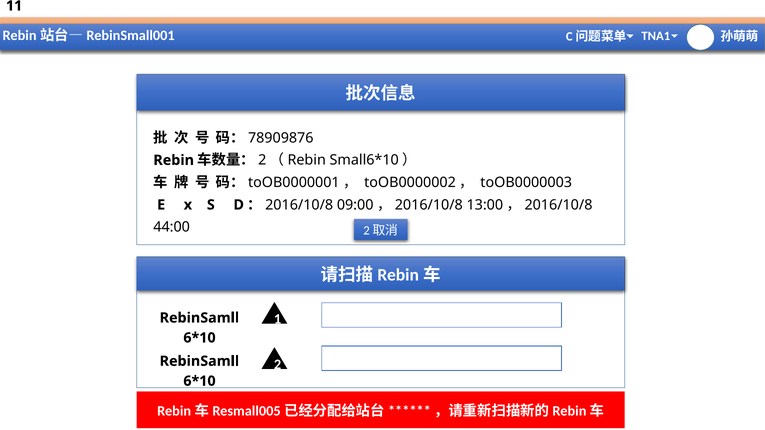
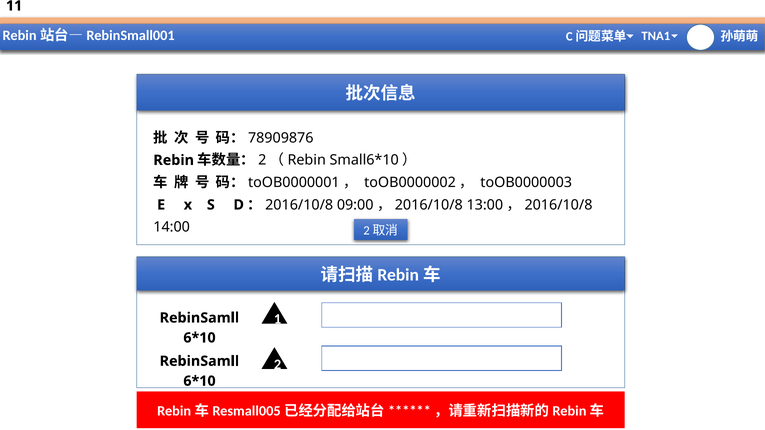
44:00: 44:00 -> 14:00
